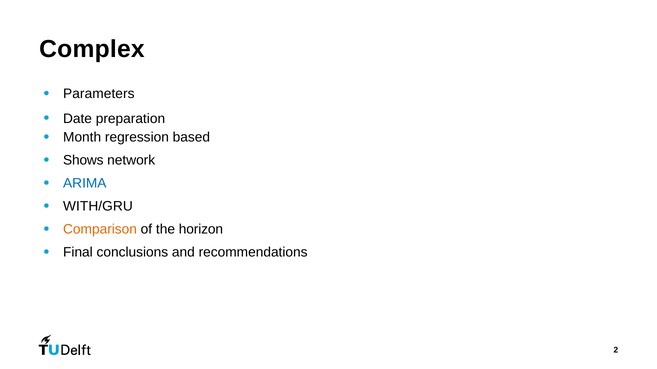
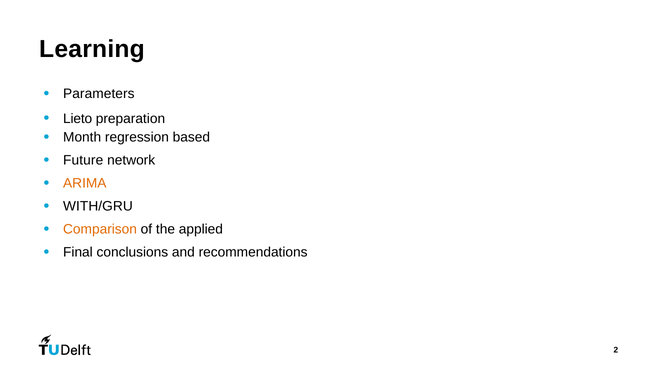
Complex: Complex -> Learning
Date: Date -> Lieto
Shows: Shows -> Future
ARIMA colour: blue -> orange
horizon: horizon -> applied
